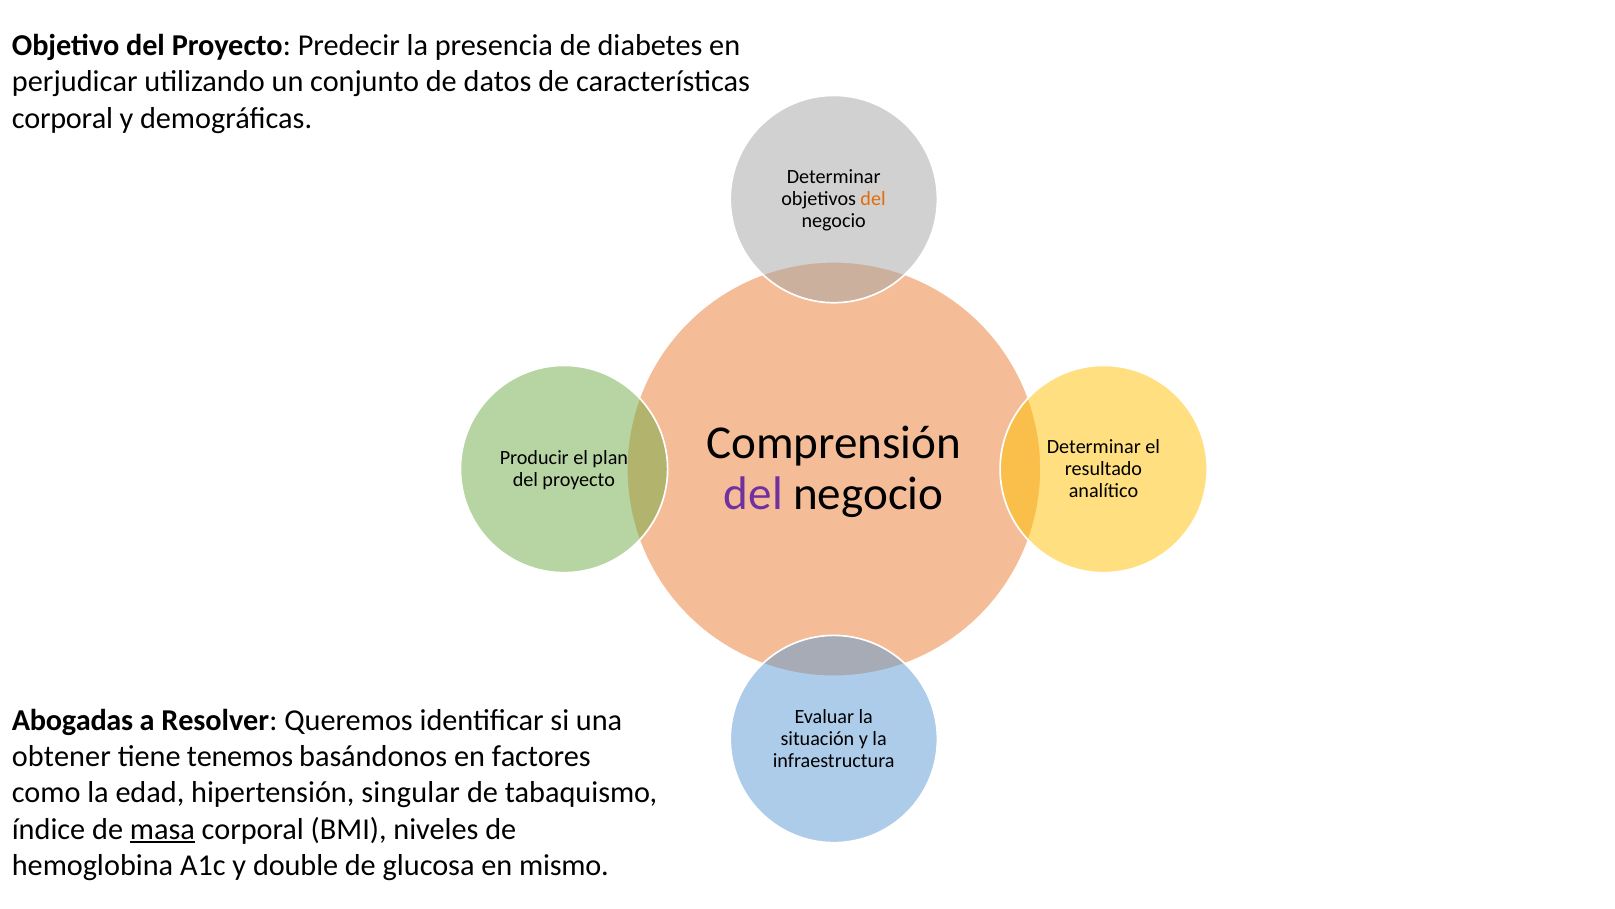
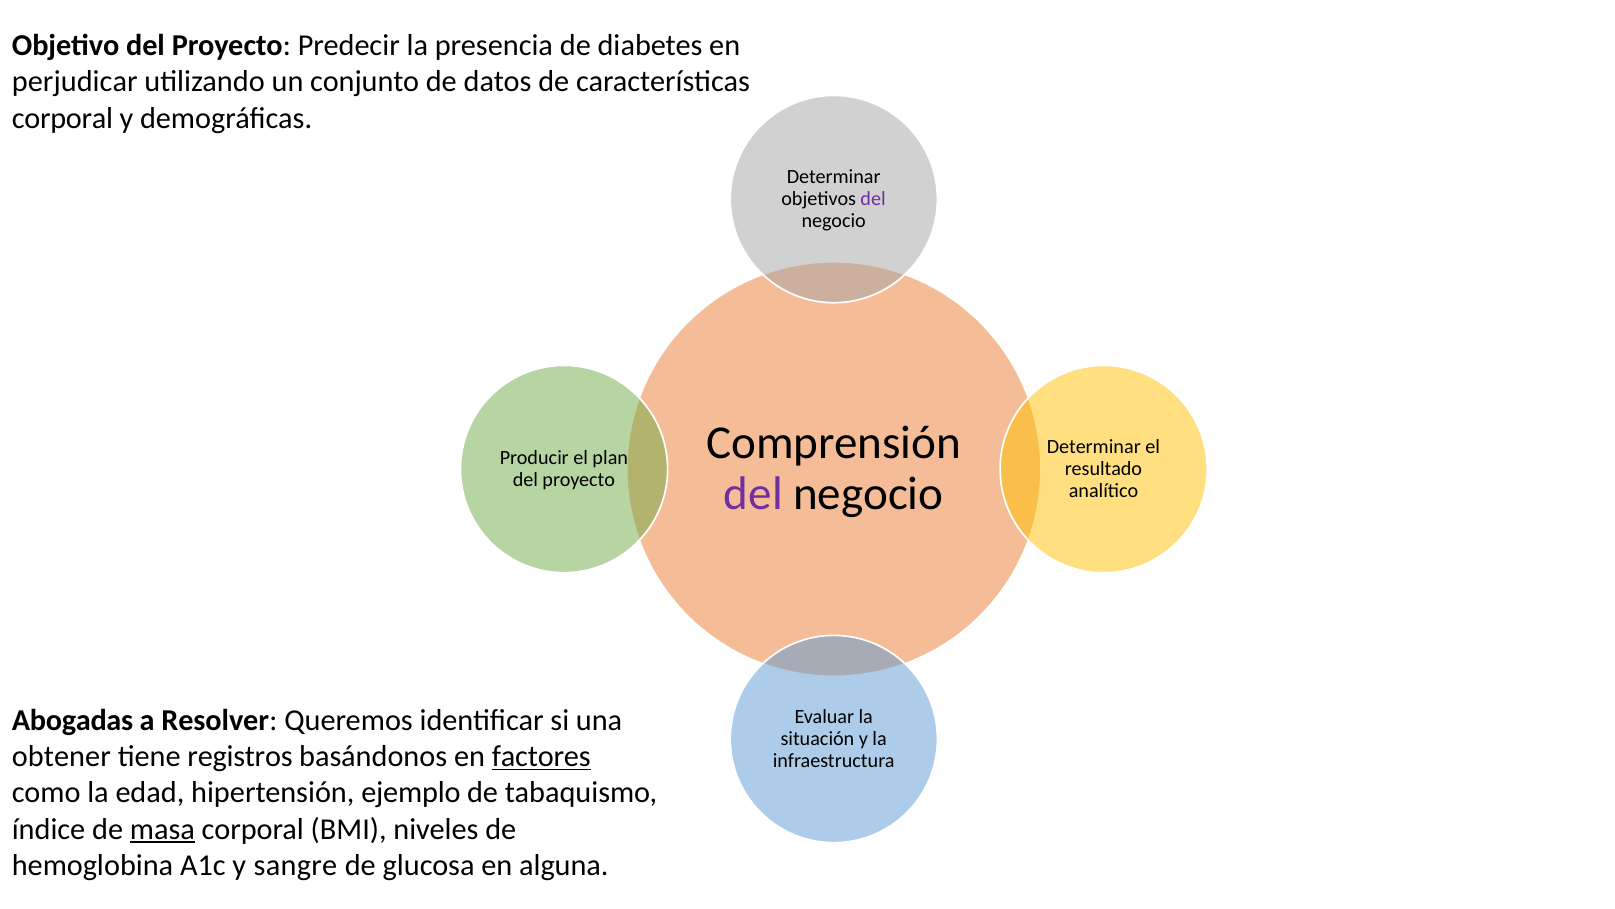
del at (873, 199) colour: orange -> purple
tenemos: tenemos -> registros
factores underline: none -> present
singular: singular -> ejemplo
double: double -> sangre
mismo: mismo -> alguna
